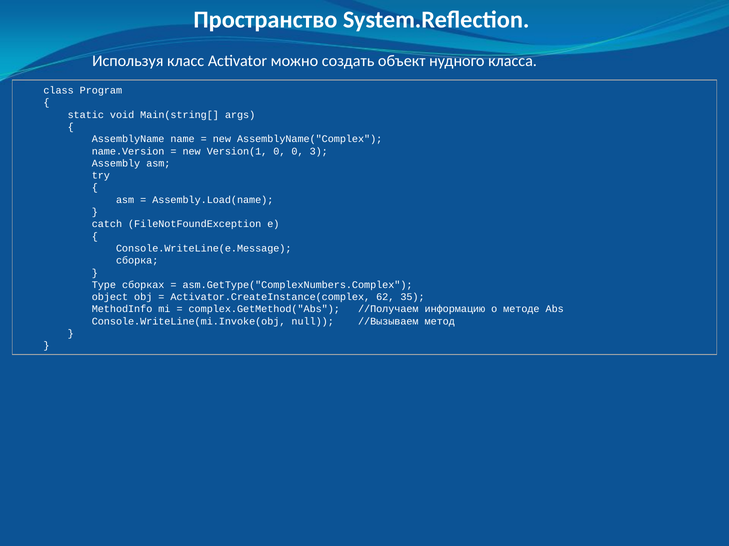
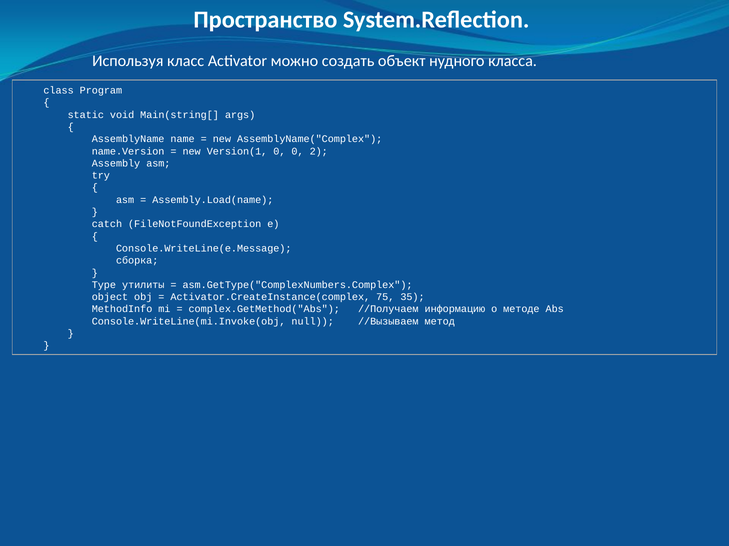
3: 3 -> 2
сборках: сборках -> утилиты
62: 62 -> 75
